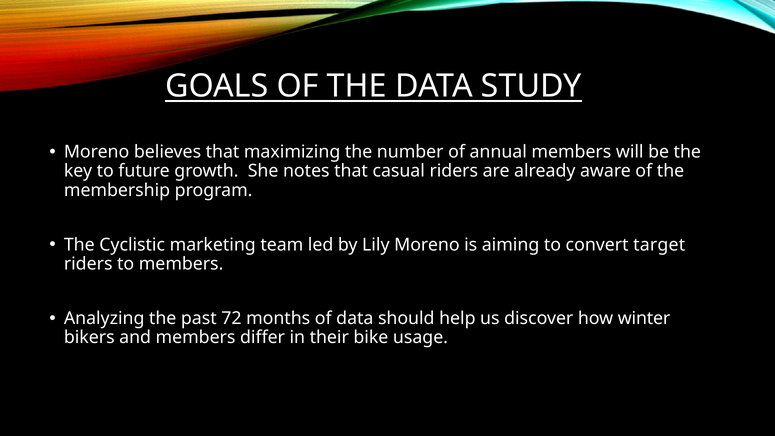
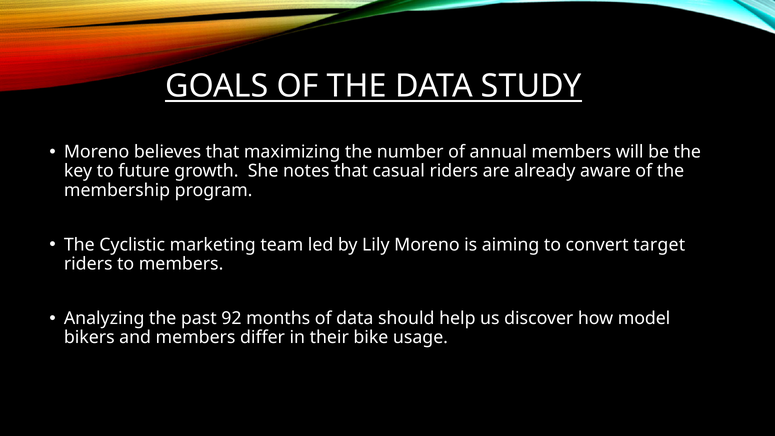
72: 72 -> 92
winter: winter -> model
